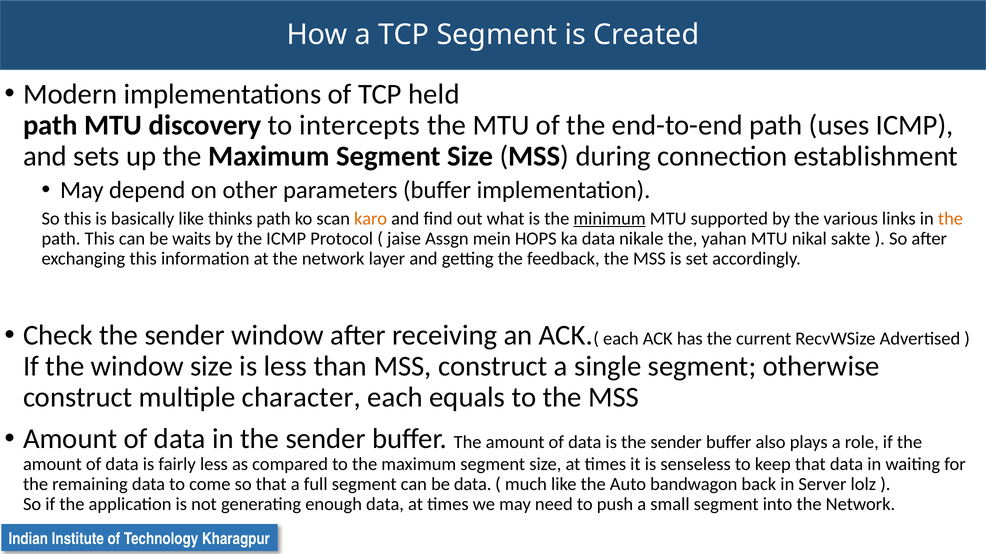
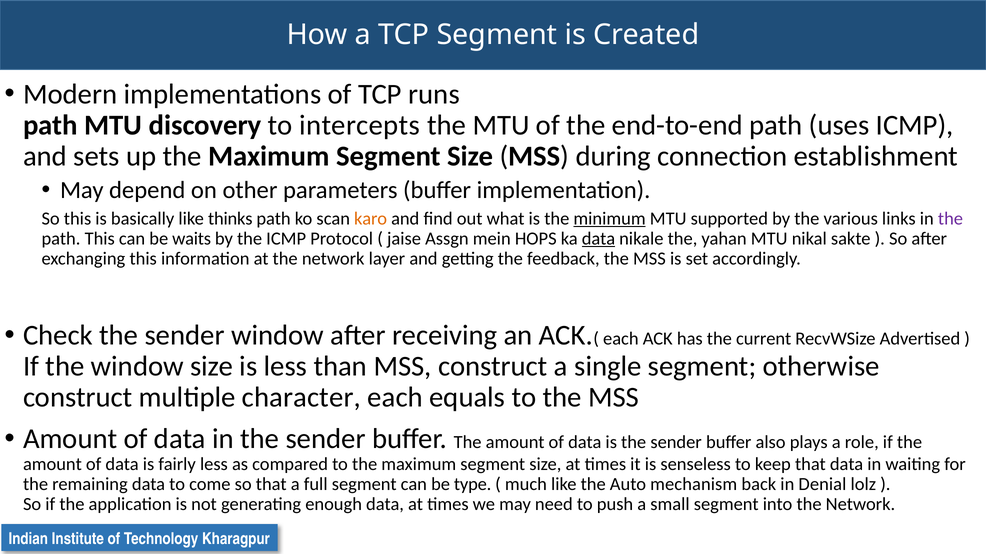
held: held -> runs
the at (951, 219) colour: orange -> purple
data at (599, 239) underline: none -> present
be data: data -> type
bandwagon: bandwagon -> mechanism
Server: Server -> Denial
